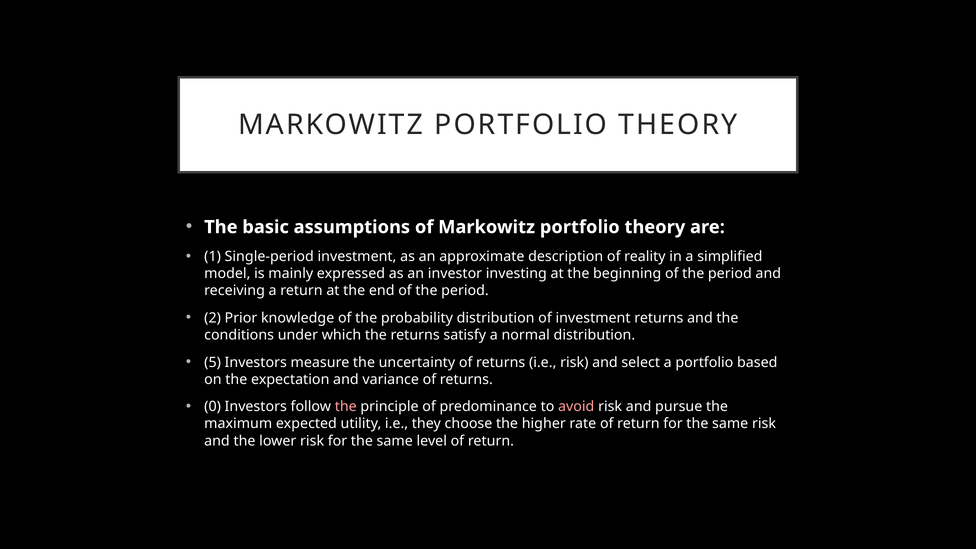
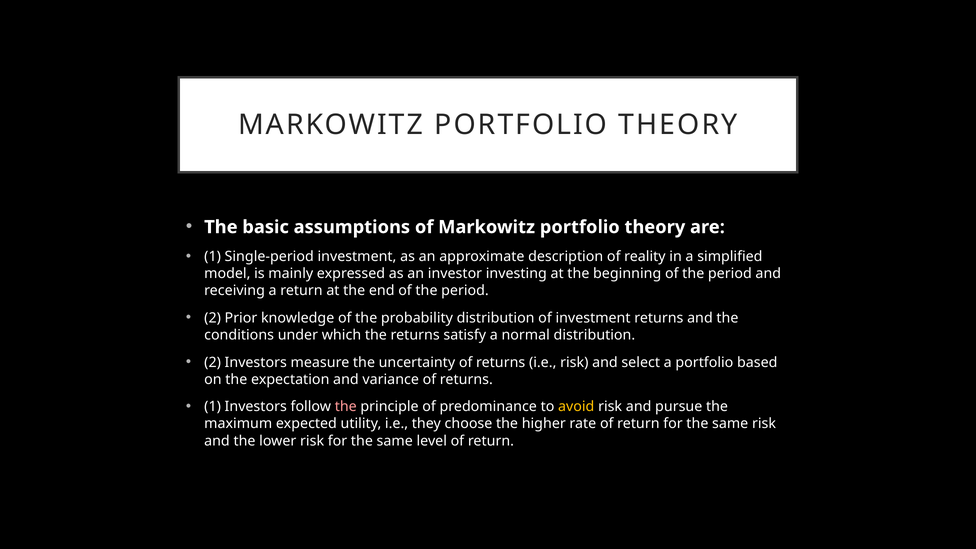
5 at (213, 362): 5 -> 2
0 at (213, 407): 0 -> 1
avoid colour: pink -> yellow
